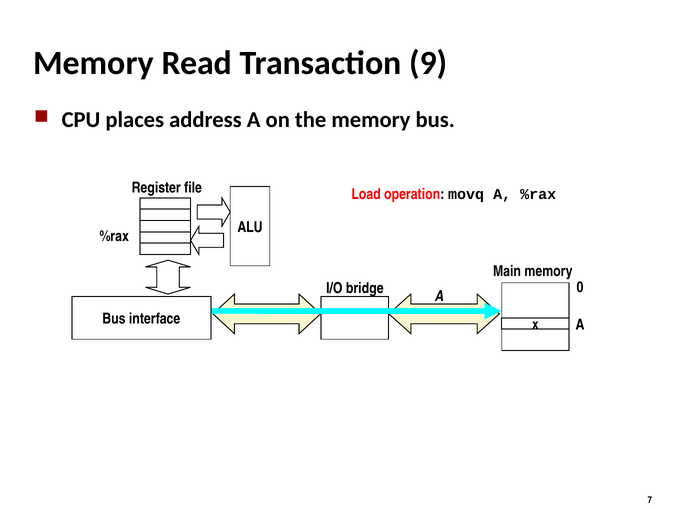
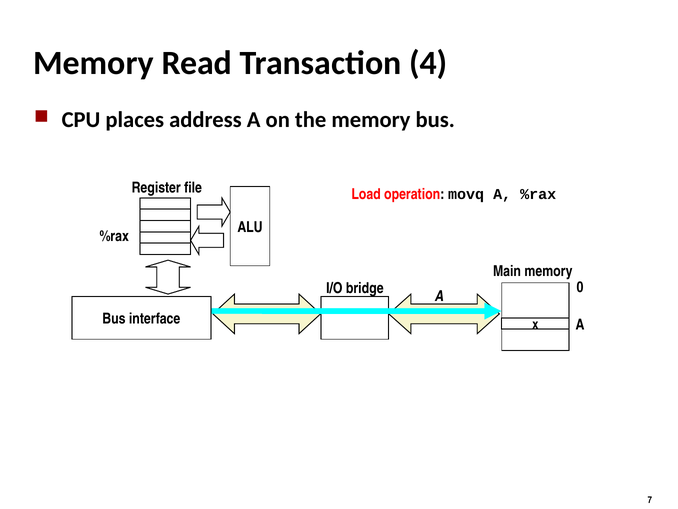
9: 9 -> 4
